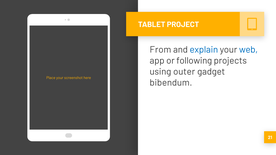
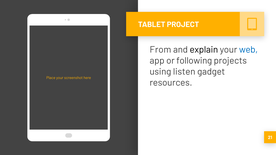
explain colour: blue -> black
outer: outer -> listen
bibendum: bibendum -> resources
